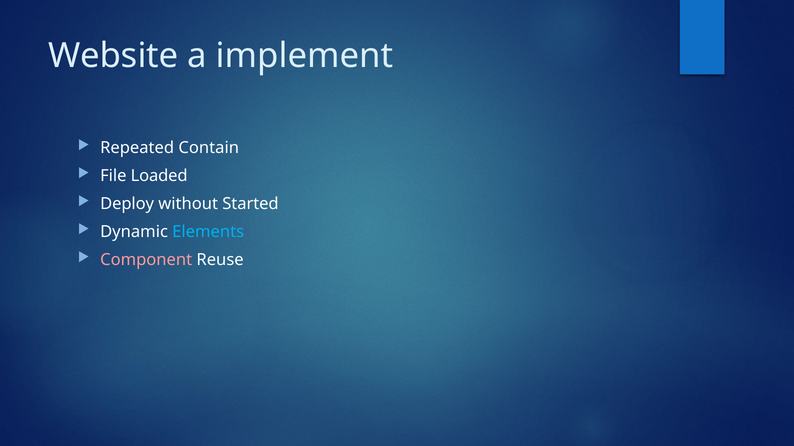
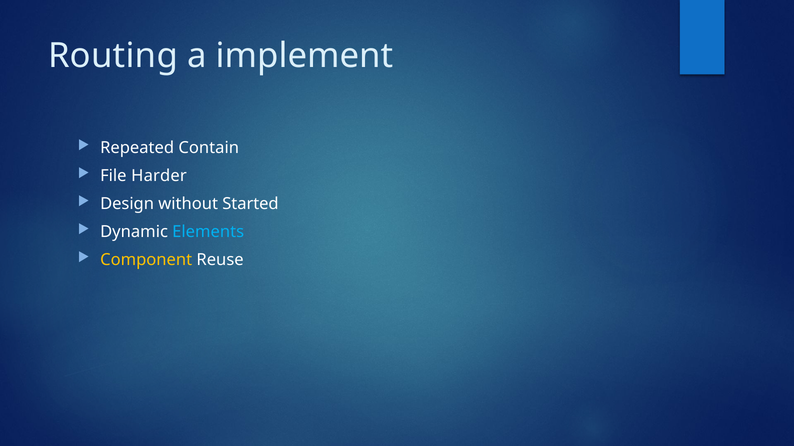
Website: Website -> Routing
Loaded: Loaded -> Harder
Deploy: Deploy -> Design
Component colour: pink -> yellow
